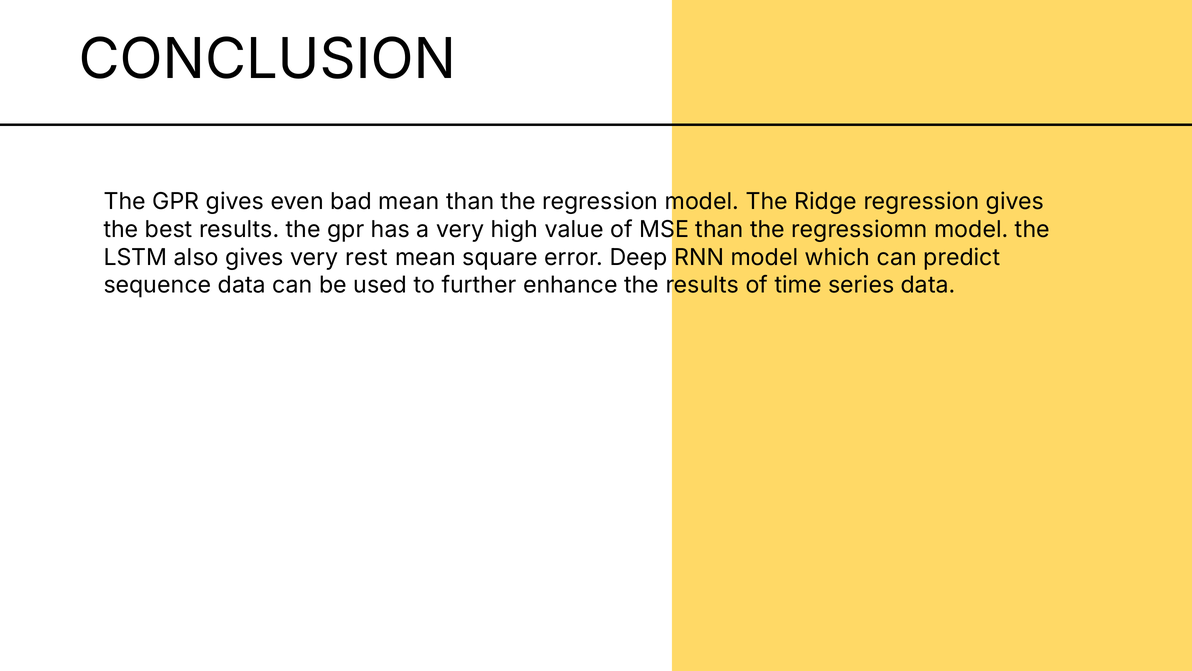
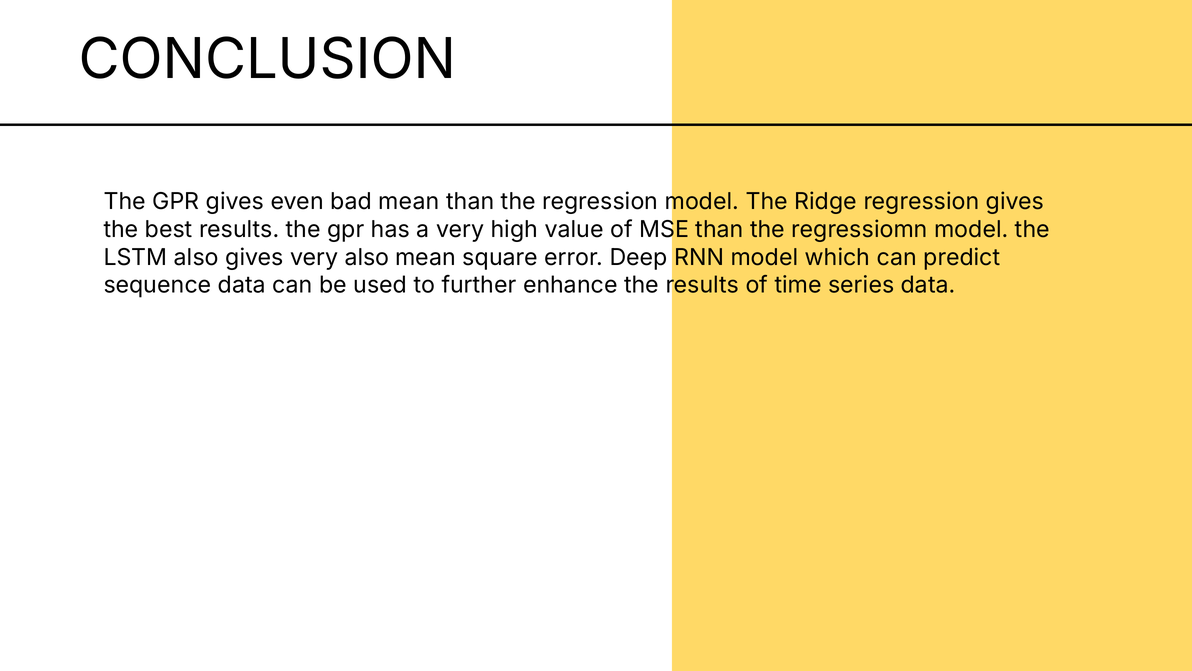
very rest: rest -> also
